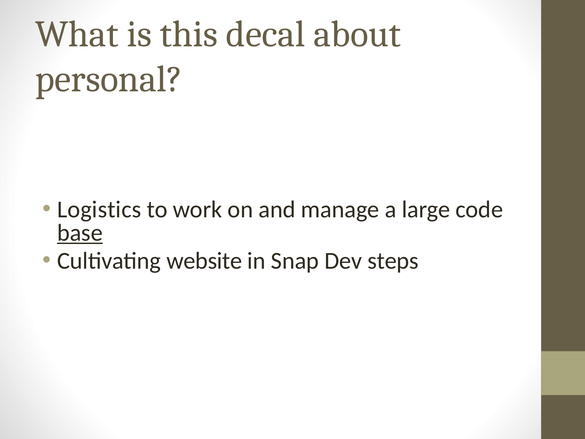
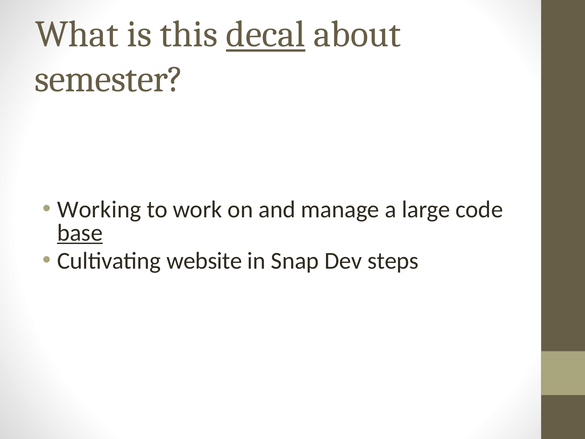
decal underline: none -> present
personal: personal -> semester
Logistics: Logistics -> Working
